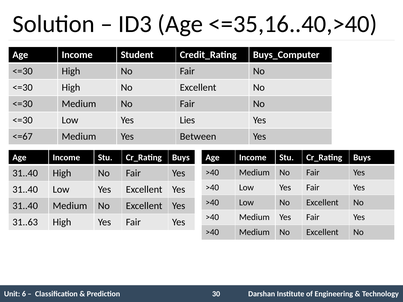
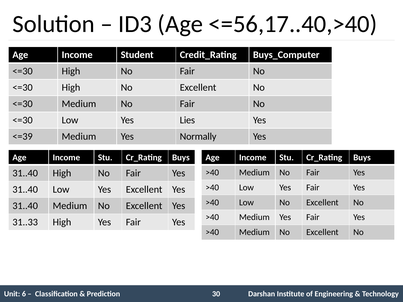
<=35,16..40,>40: <=35,16..40,>40 -> <=56,17..40,>40
<=67: <=67 -> <=39
Between: Between -> Normally
31..63: 31..63 -> 31..33
